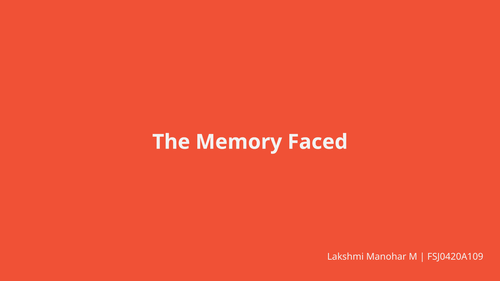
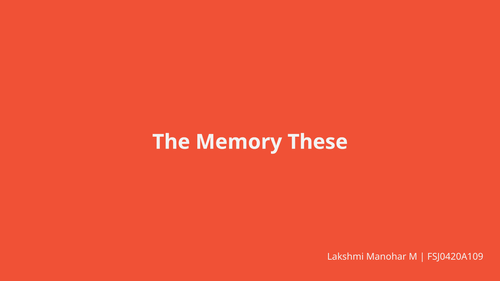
Faced: Faced -> These
